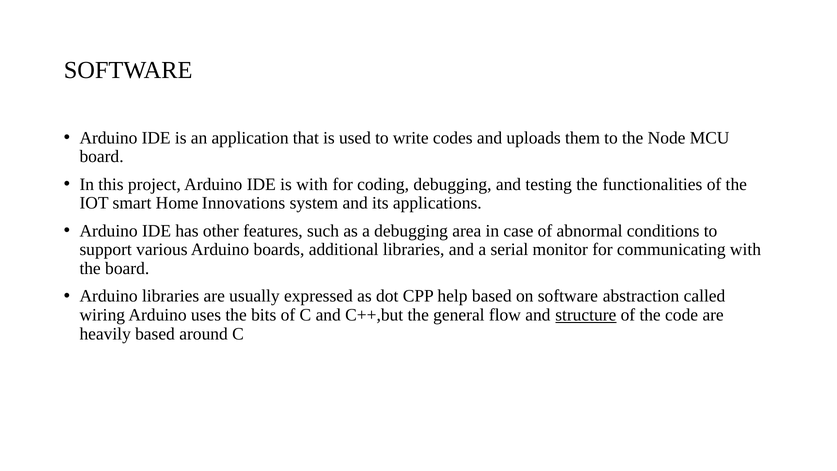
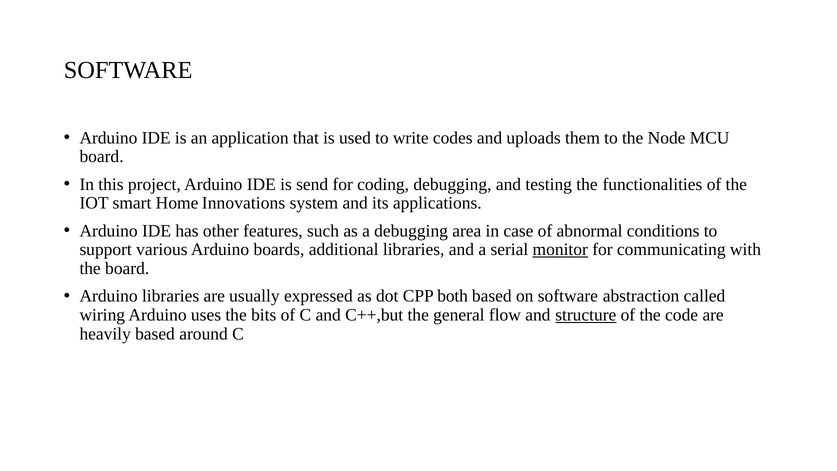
is with: with -> send
monitor underline: none -> present
help: help -> both
